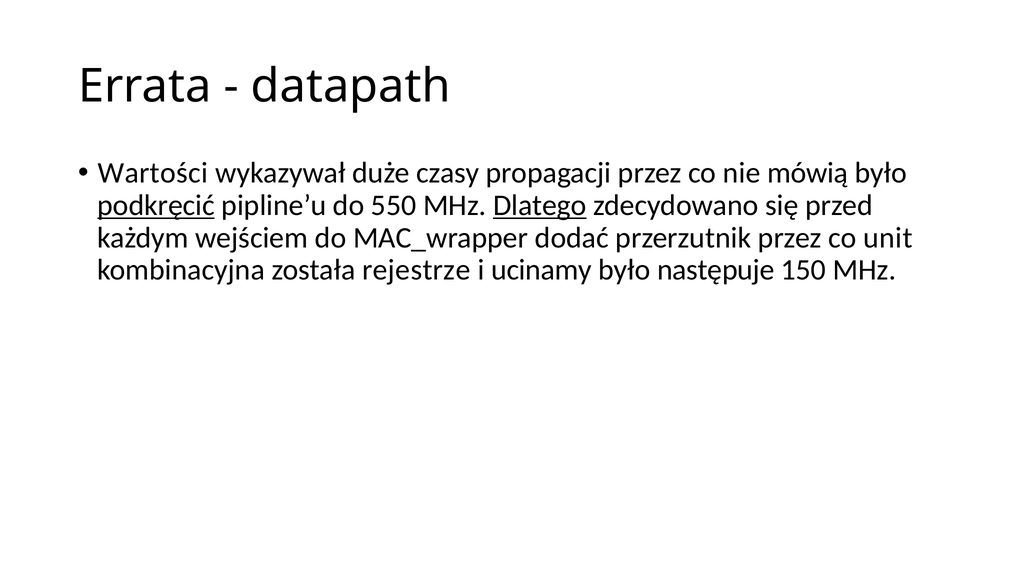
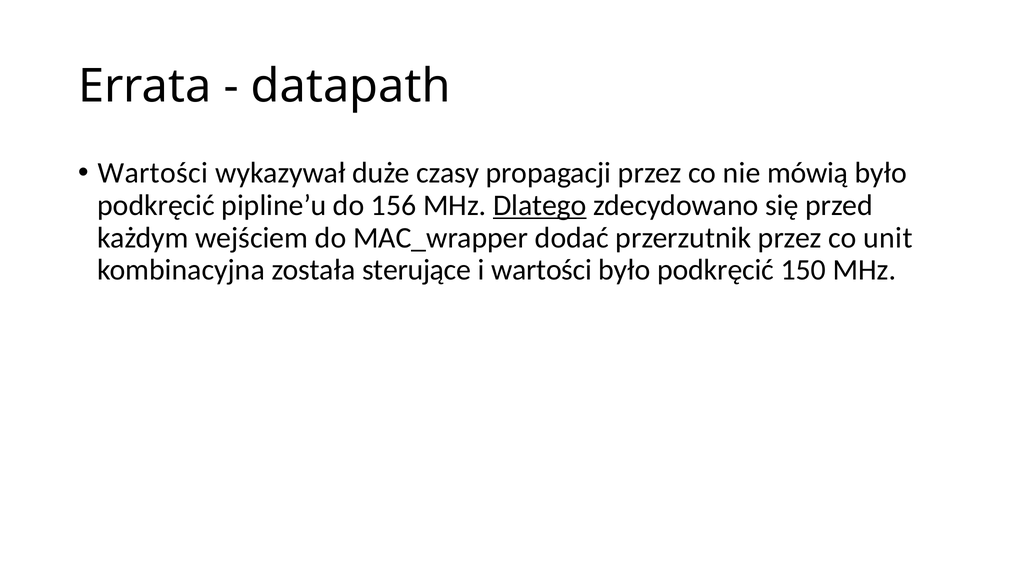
podkręcić at (156, 205) underline: present -> none
550: 550 -> 156
rejestrze: rejestrze -> sterujące
i ucinamy: ucinamy -> wartości
następuje at (716, 270): następuje -> podkręcić
